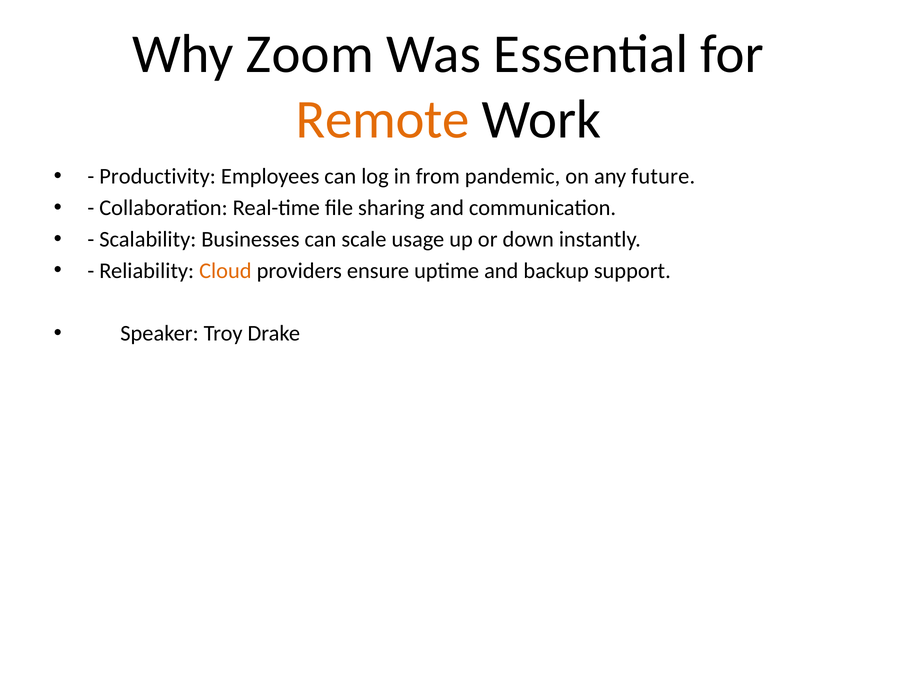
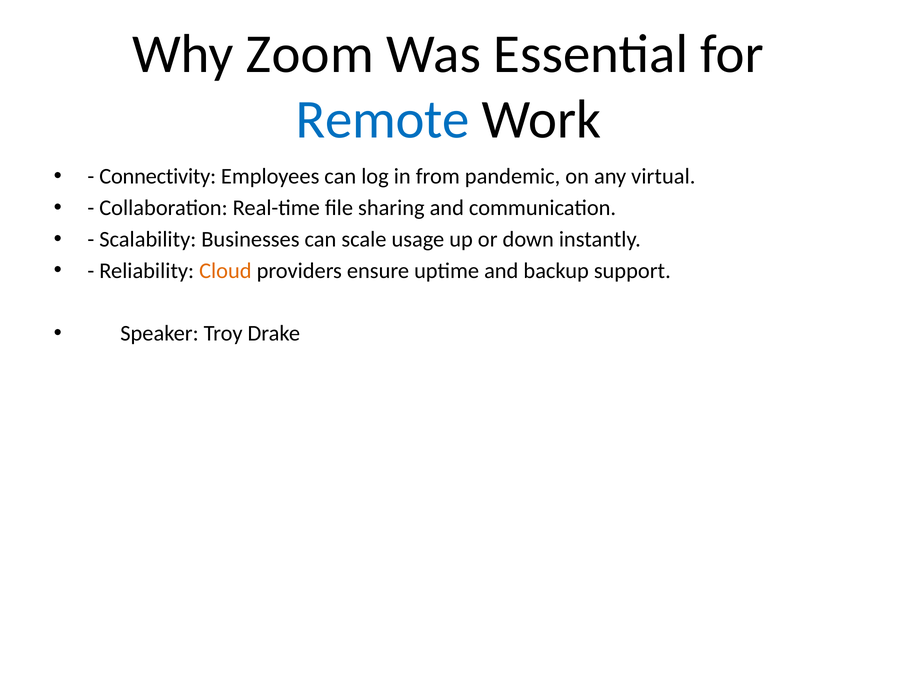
Remote colour: orange -> blue
Productivity: Productivity -> Connectivity
future: future -> virtual
